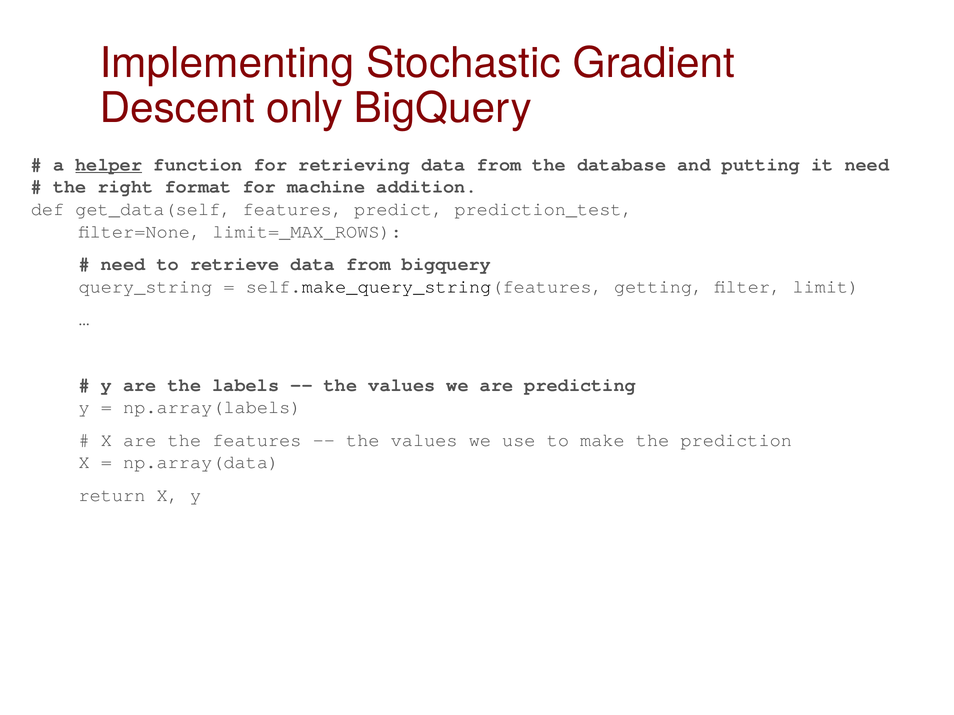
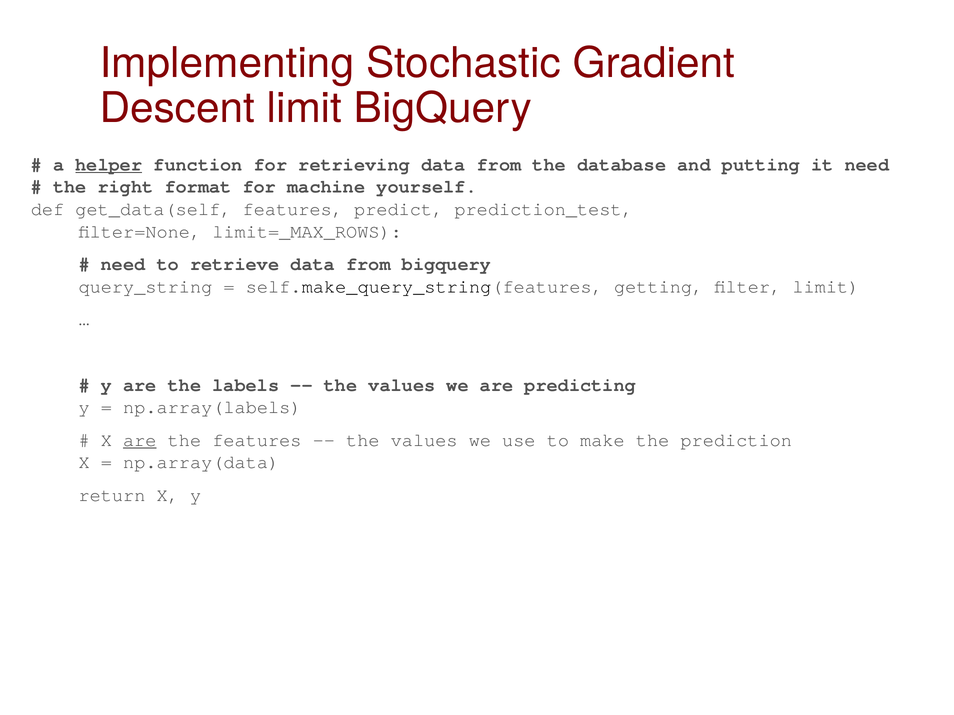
Descent only: only -> limit
addition: addition -> yourself
are at (140, 440) underline: none -> present
